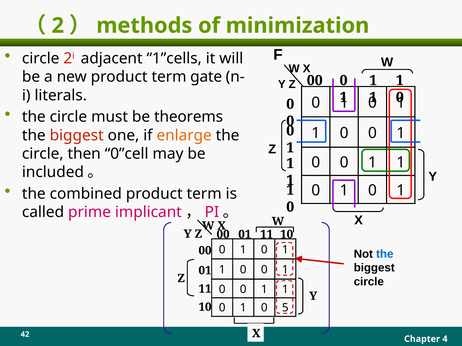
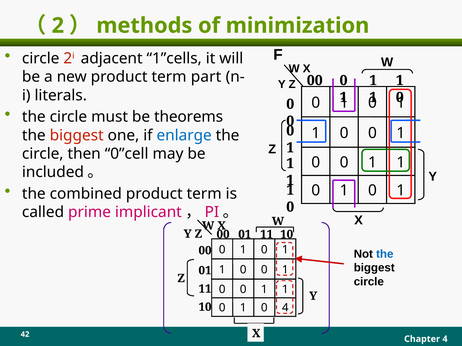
gate: gate -> part
enlarge colour: orange -> blue
10 5: 5 -> 4
